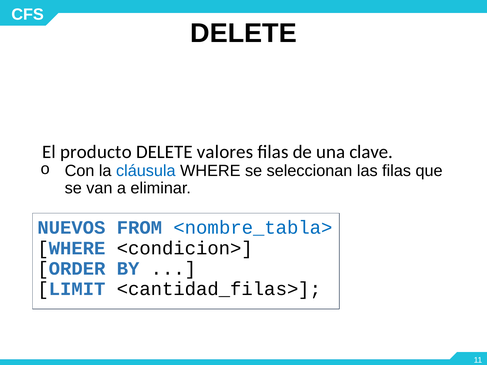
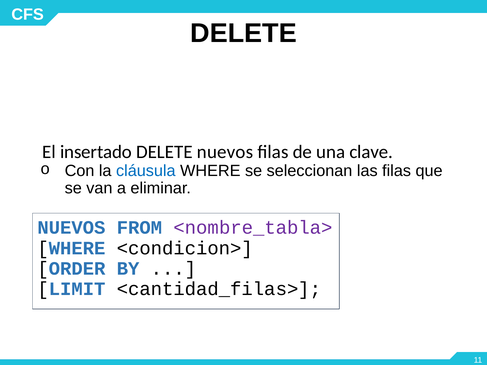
producto: producto -> insertado
DELETE valores: valores -> nuevos
<nombre_tabla> colour: blue -> purple
